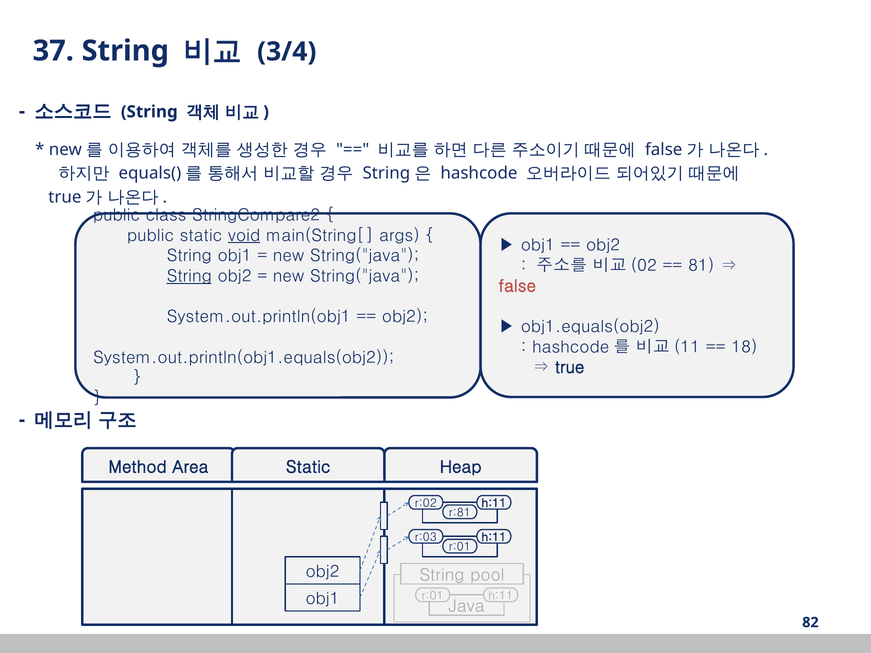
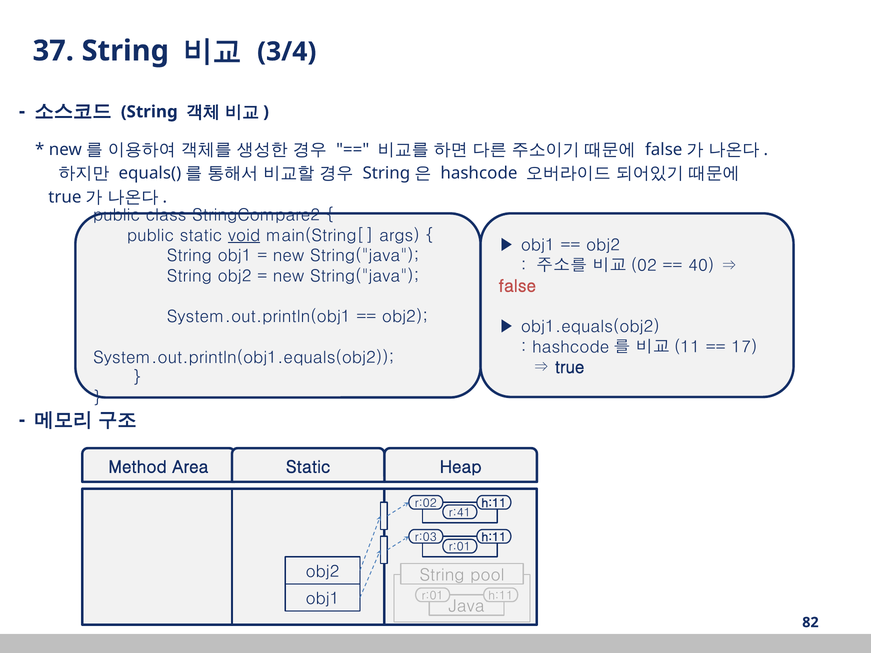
81: 81 -> 40
String at (189, 276) underline: present -> none
18: 18 -> 17
r:81: r:81 -> r:41
